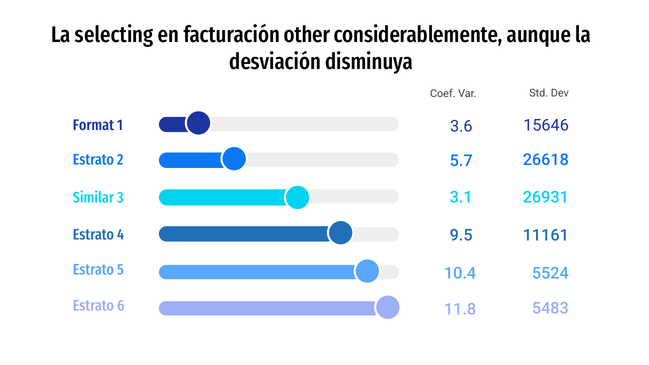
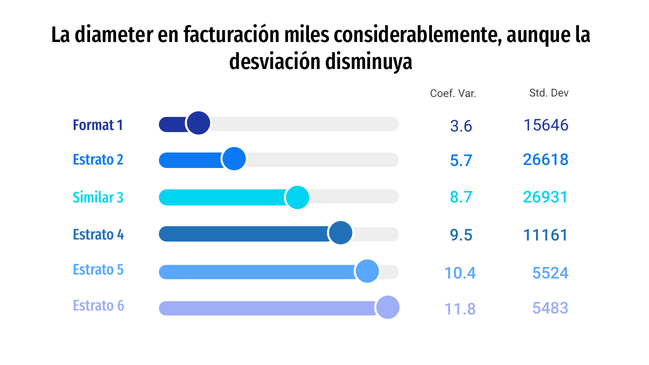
selecting: selecting -> diameter
other: other -> miles
3.1: 3.1 -> 8.7
